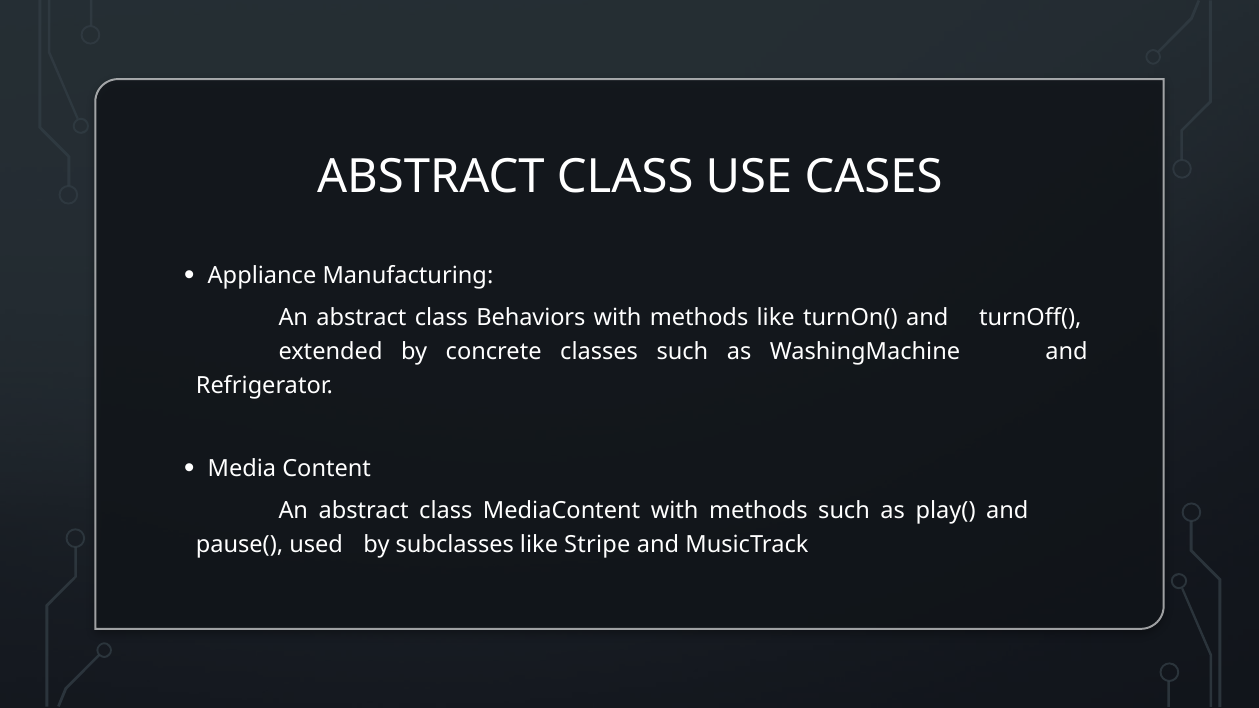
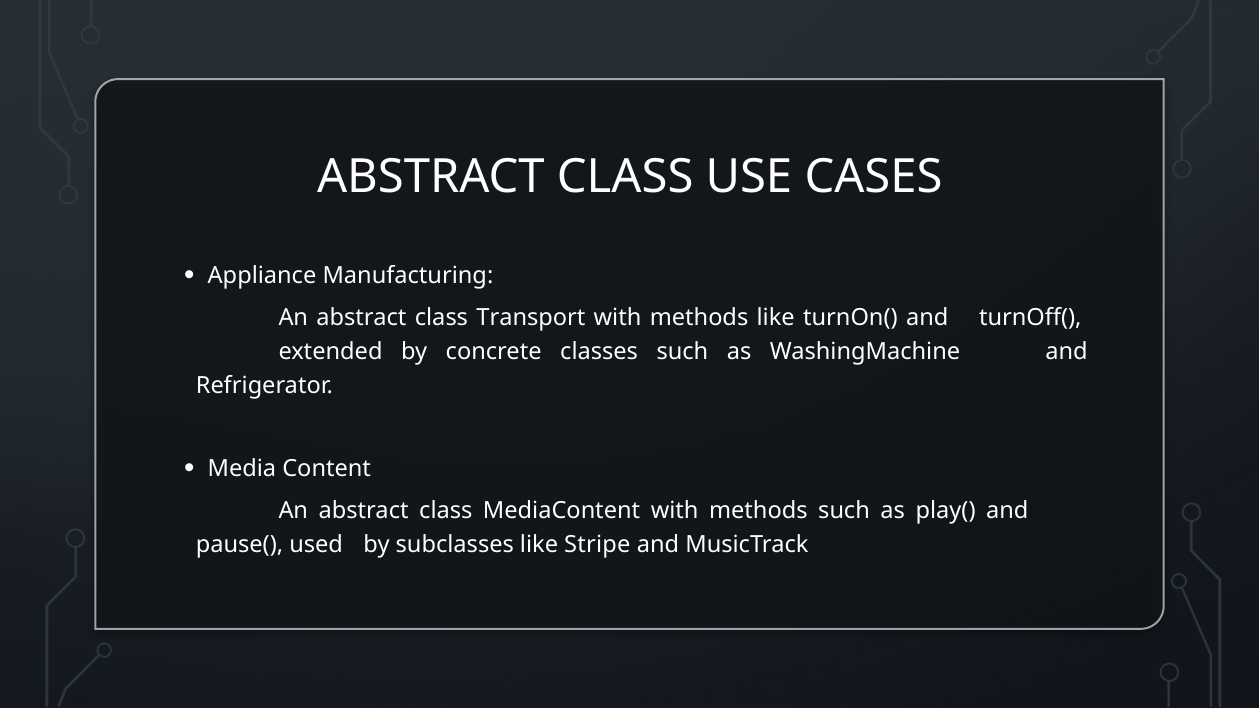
Behaviors: Behaviors -> Transport
